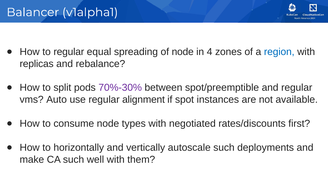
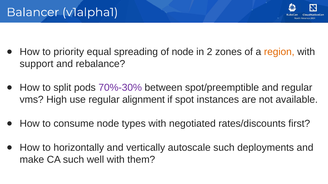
to regular: regular -> priority
4: 4 -> 2
region colour: blue -> orange
replicas: replicas -> support
Auto: Auto -> High
